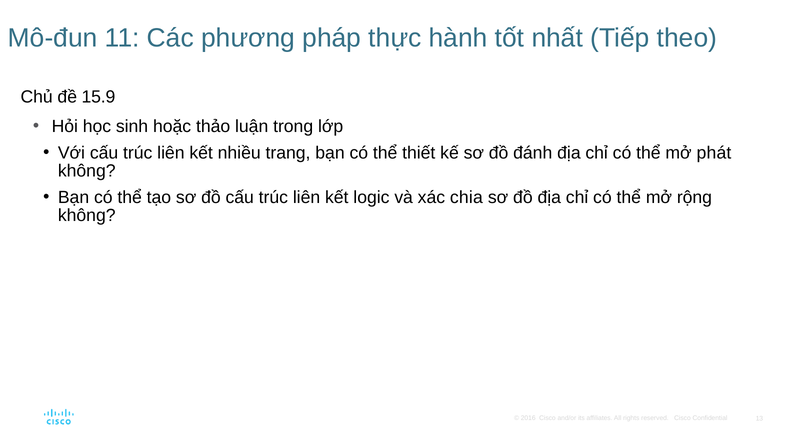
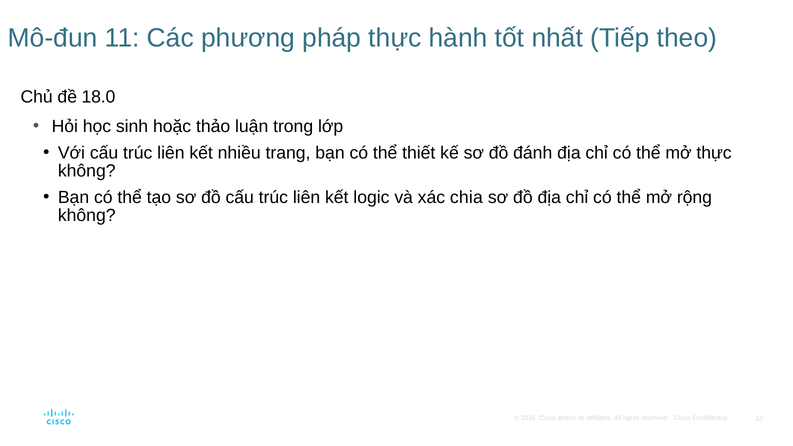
15.9: 15.9 -> 18.0
mở phát: phát -> thực
